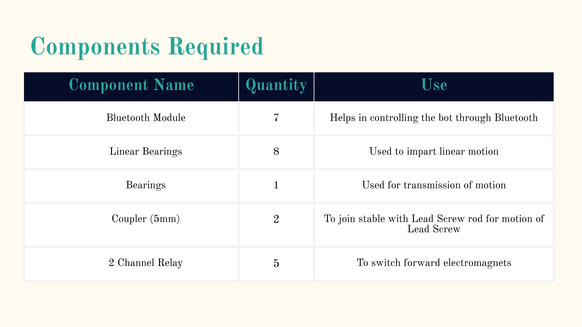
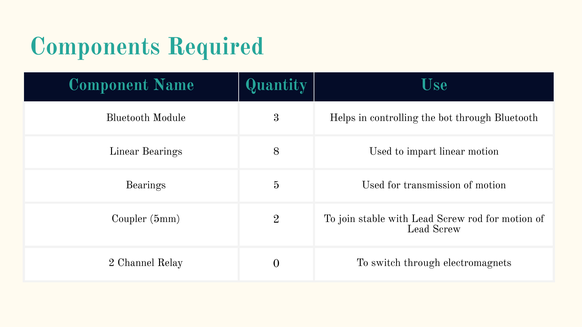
7: 7 -> 3
1: 1 -> 5
5: 5 -> 0
switch forward: forward -> through
